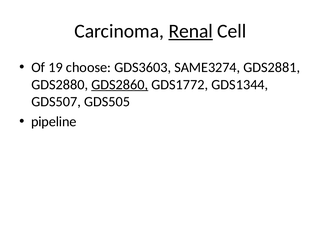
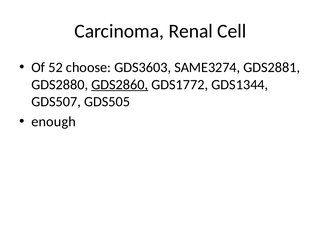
Renal underline: present -> none
19: 19 -> 52
pipeline: pipeline -> enough
